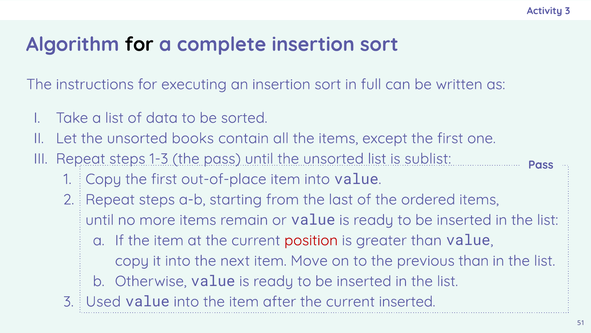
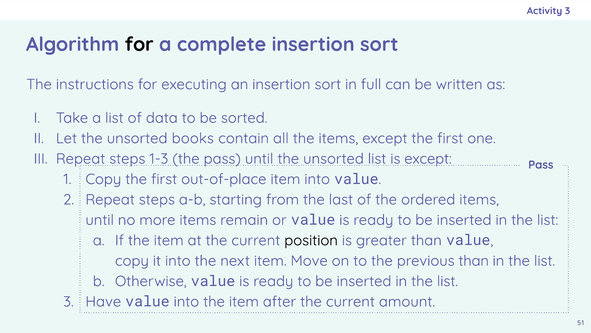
is sublist: sublist -> except
position colour: red -> black
Used: Used -> Have
current inserted: inserted -> amount
